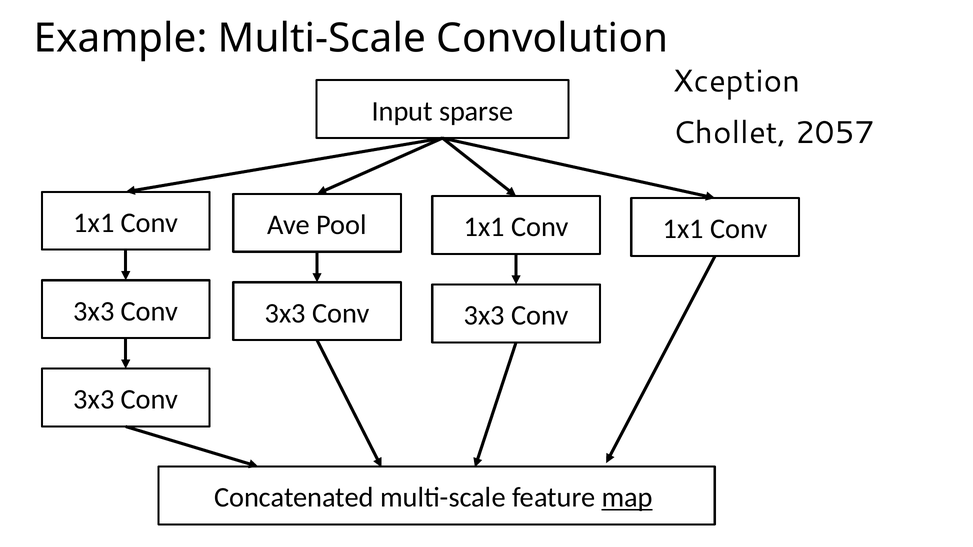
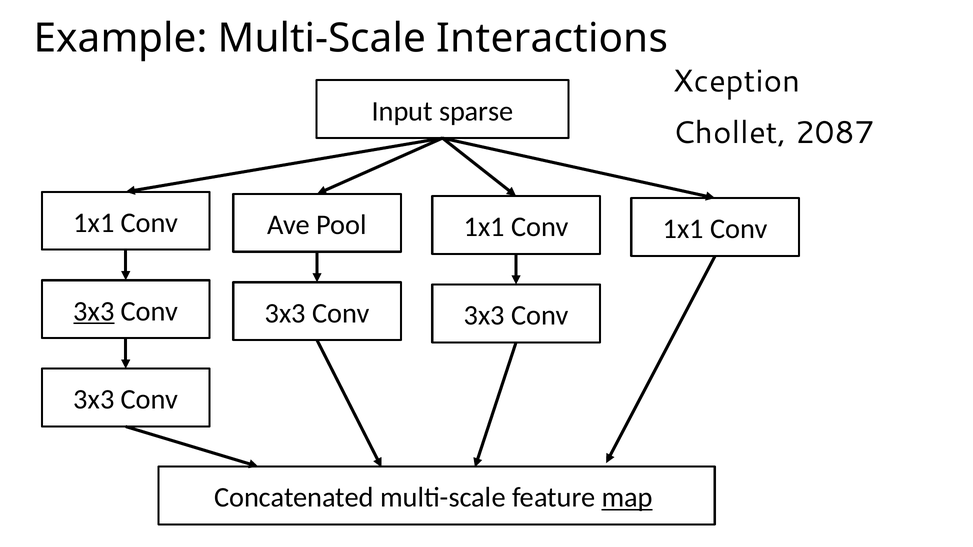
Convolution: Convolution -> Interactions
2057: 2057 -> 2087
3x3 at (94, 311) underline: none -> present
